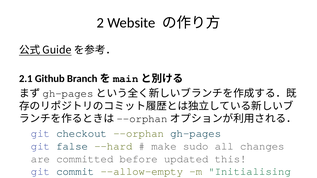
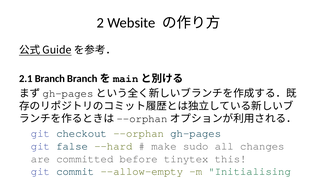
2.1 Github: Github -> Branch
before updated: updated -> tinytex
